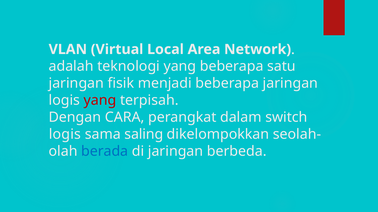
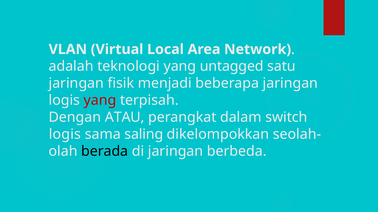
yang beberapa: beberapa -> untagged
CARA: CARA -> ATAU
berada colour: blue -> black
